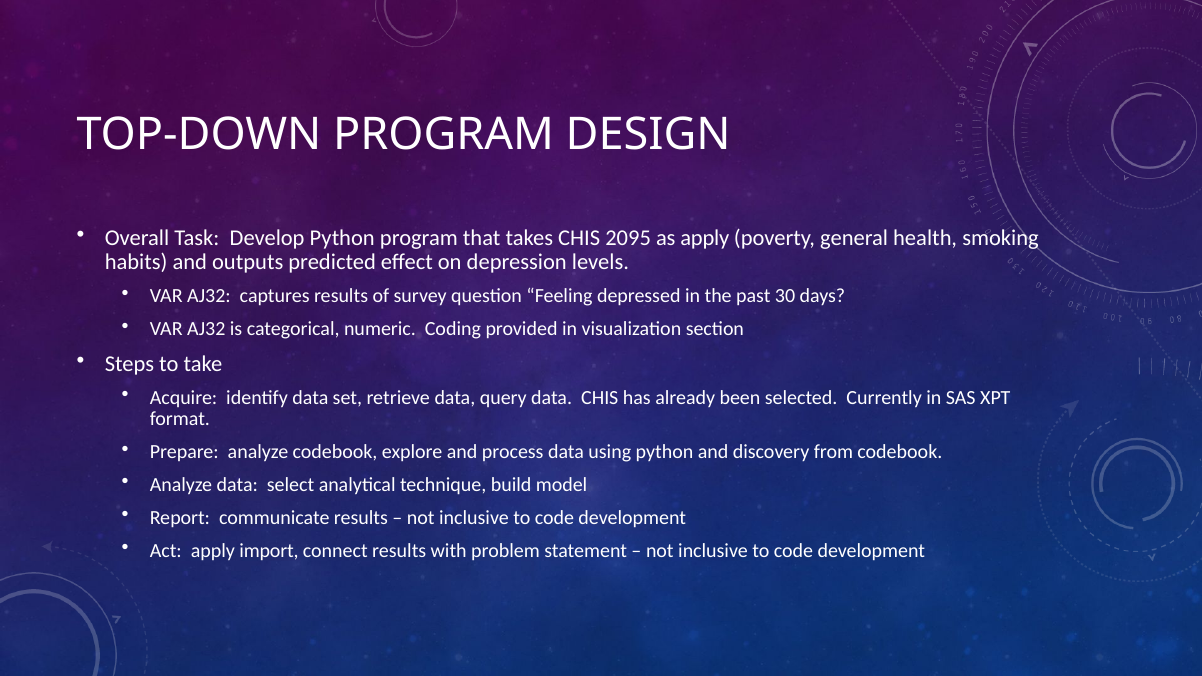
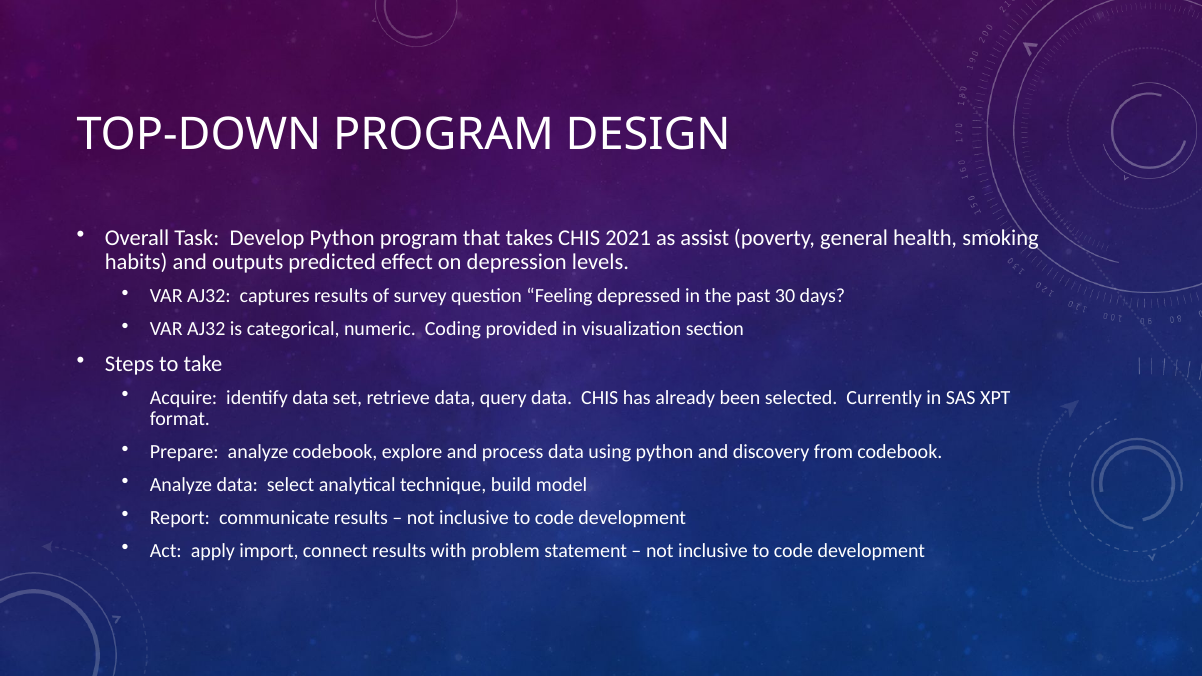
2095: 2095 -> 2021
as apply: apply -> assist
